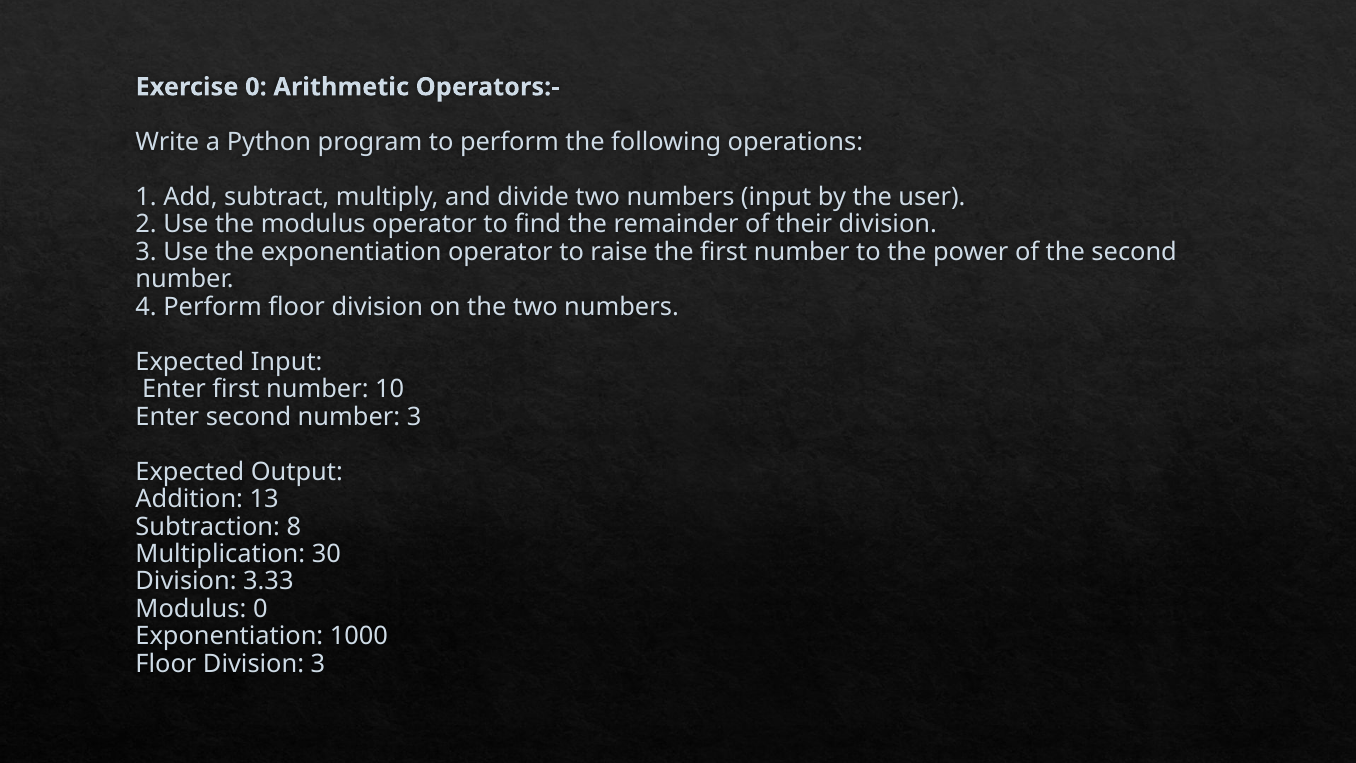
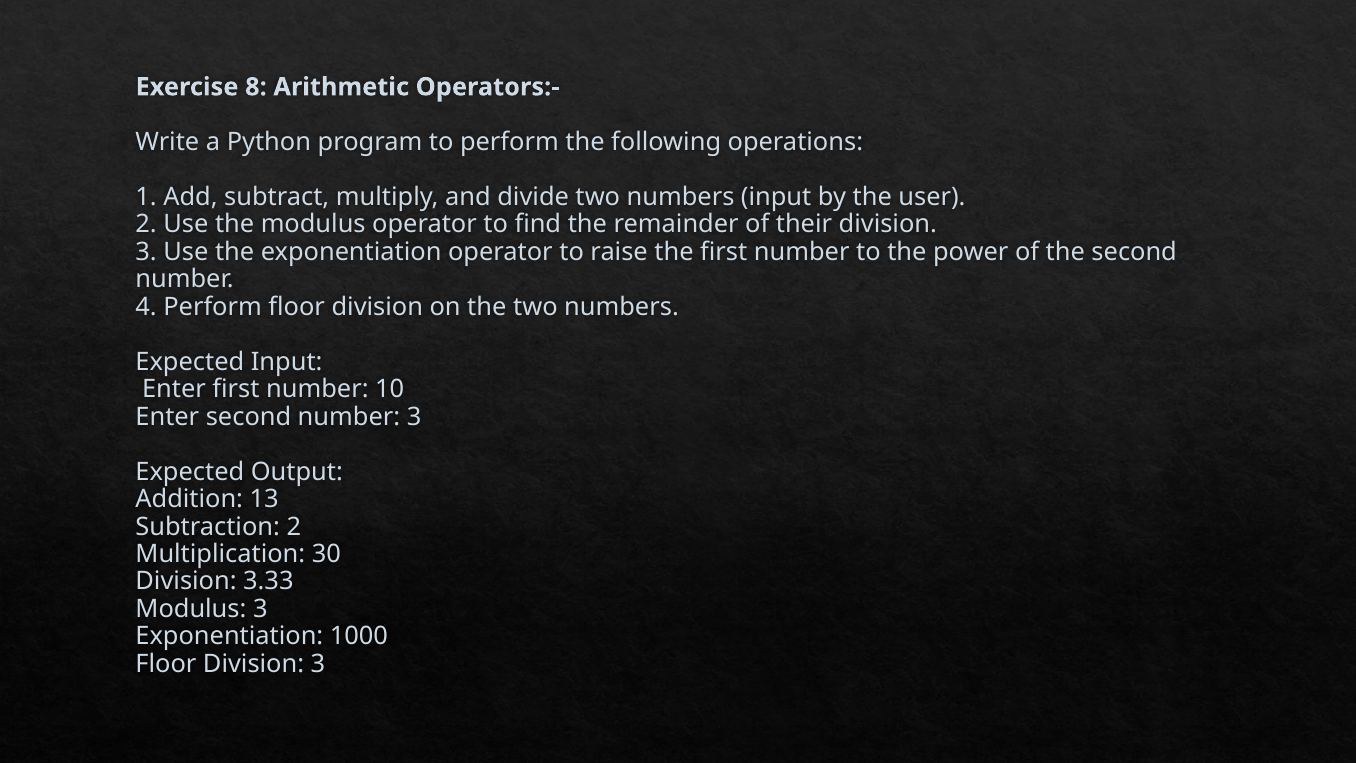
Exercise 0: 0 -> 8
Subtraction 8: 8 -> 2
Modulus 0: 0 -> 3
